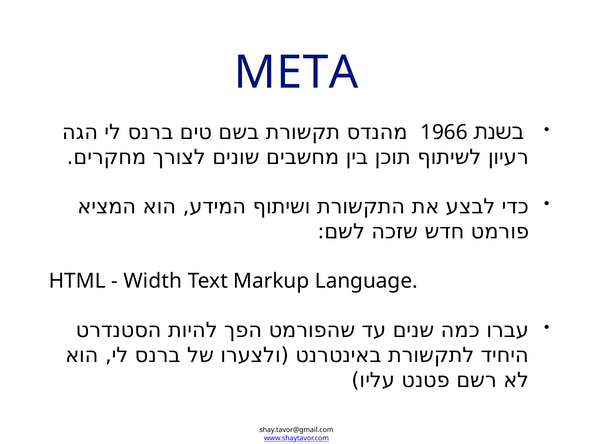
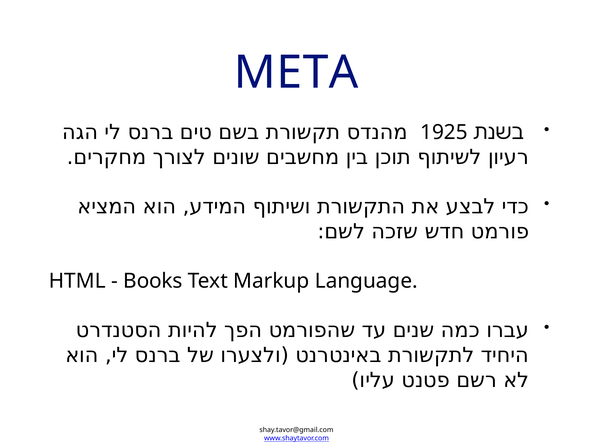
1966: 1966 -> 1925
Width: Width -> Books
